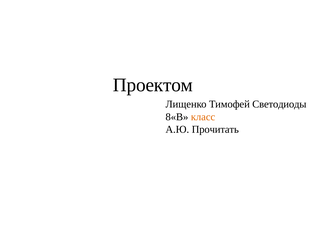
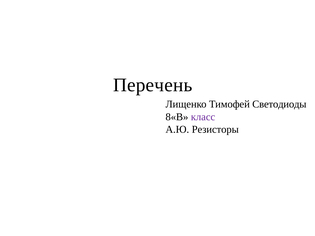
Проектом: Проектом -> Перечень
класс colour: orange -> purple
Прочитать: Прочитать -> Резисторы
